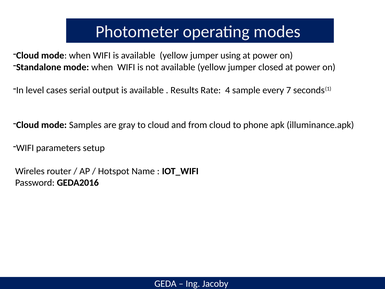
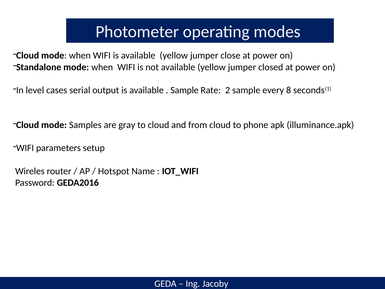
using: using -> close
Results at (184, 90): Results -> Sample
4: 4 -> 2
7: 7 -> 8
